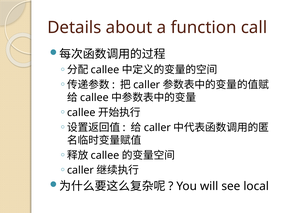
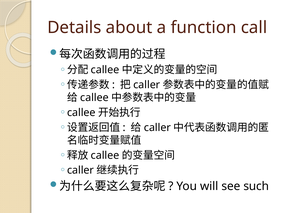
local: local -> such
